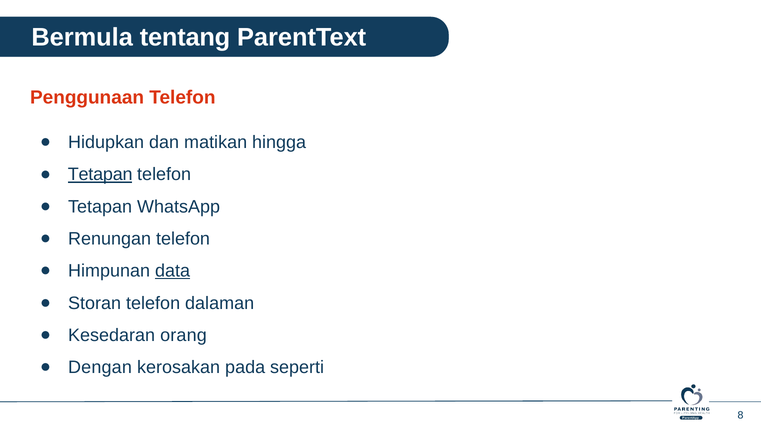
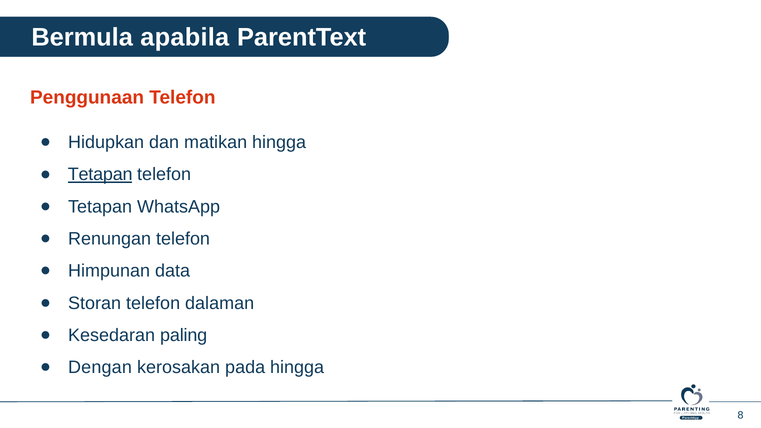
tentang: tentang -> apabila
data underline: present -> none
orang: orang -> paling
pada seperti: seperti -> hingga
